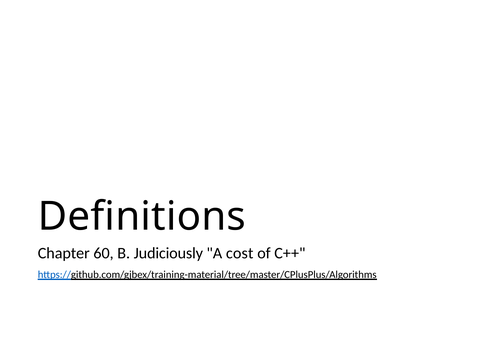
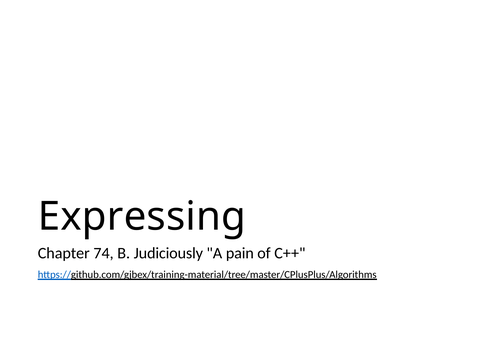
Definitions: Definitions -> Expressing
60: 60 -> 74
cost: cost -> pain
